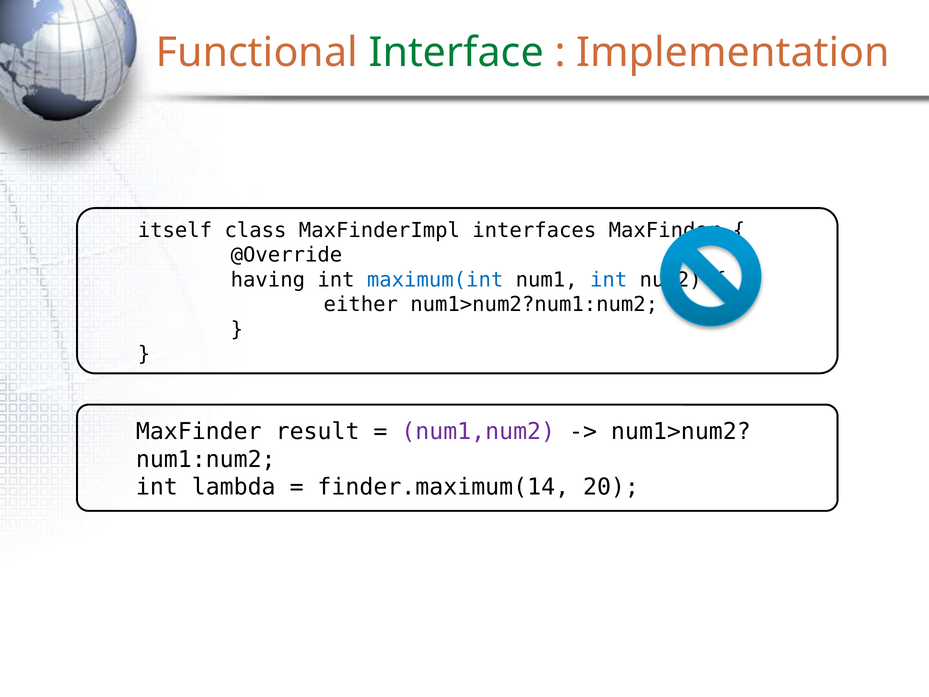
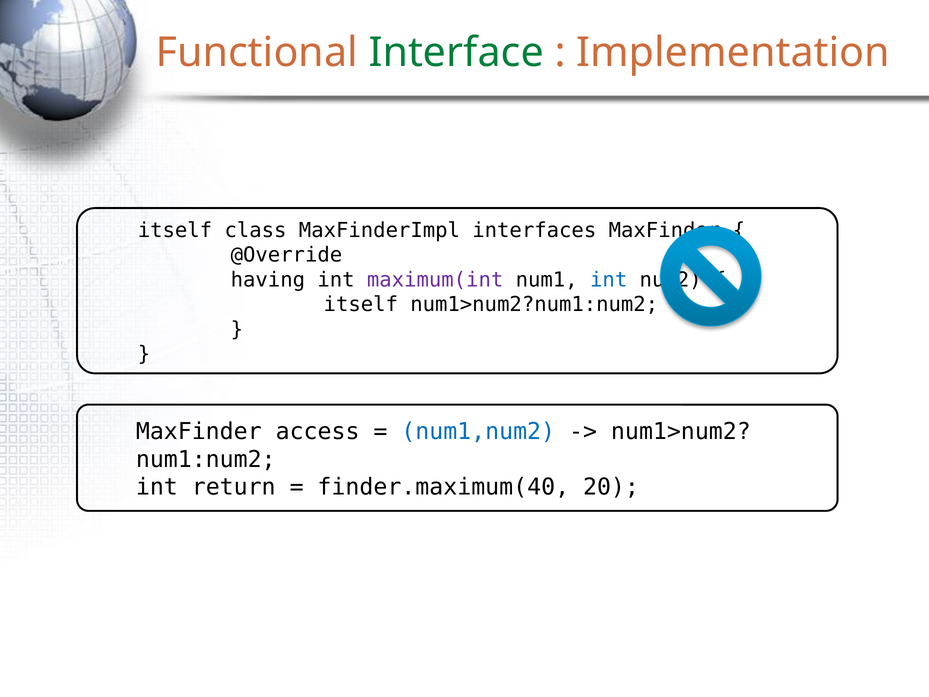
maximum(int colour: blue -> purple
either at (361, 304): either -> itself
result: result -> access
num1,num2 colour: purple -> blue
lambda: lambda -> return
finder.maximum(14: finder.maximum(14 -> finder.maximum(40
